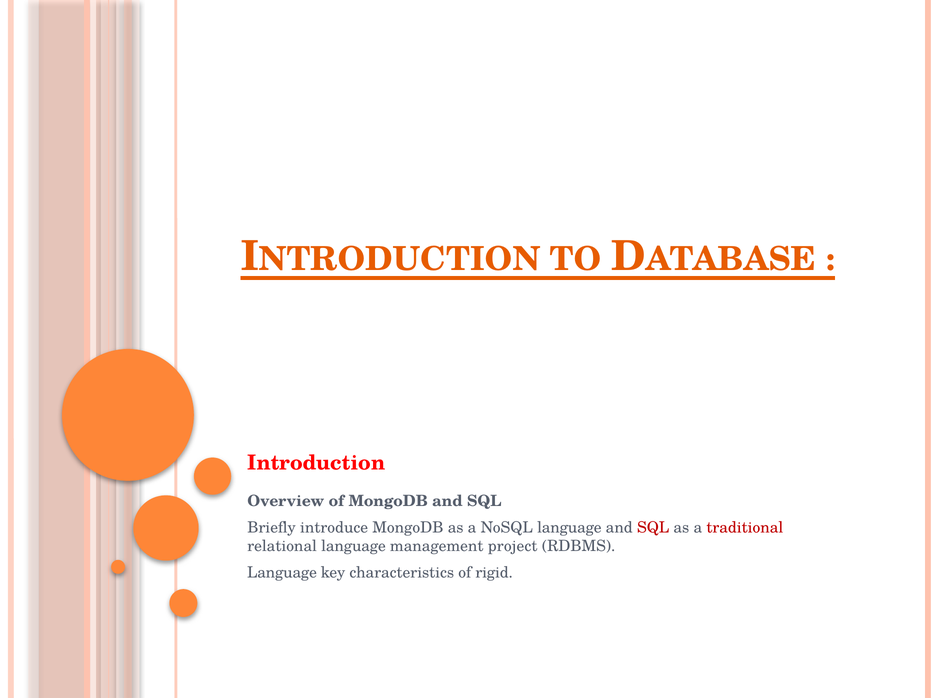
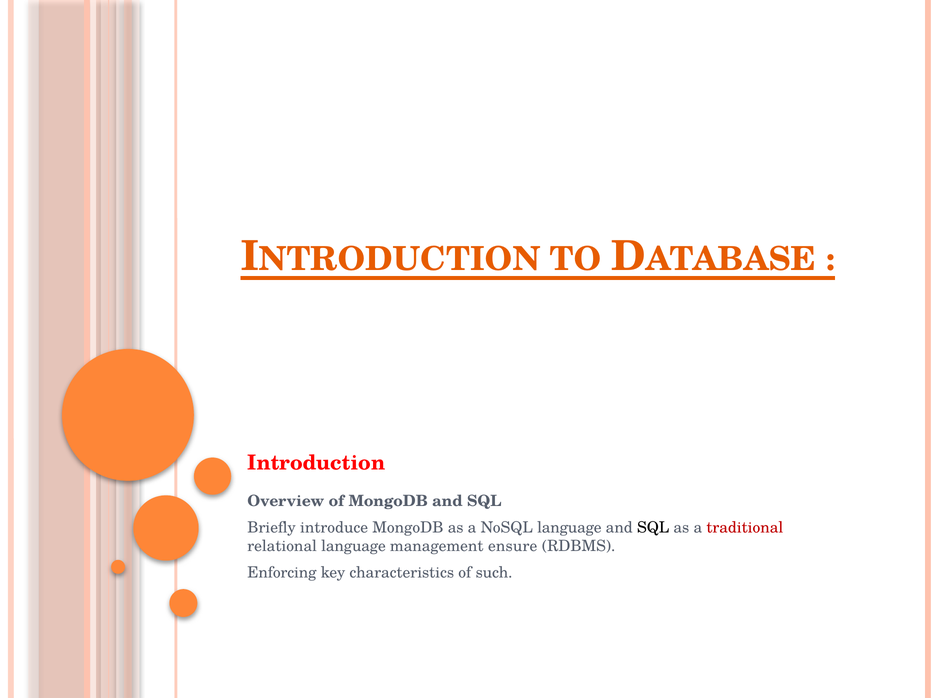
SQL at (653, 528) colour: red -> black
project: project -> ensure
Language at (282, 573): Language -> Enforcing
rigid: rigid -> such
